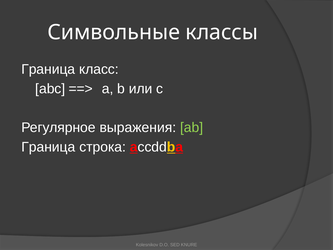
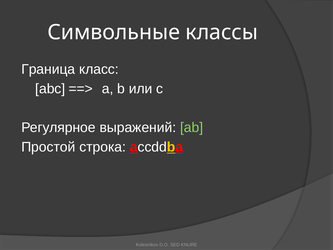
выражения: выражения -> выражений
Граница at (48, 147): Граница -> Простой
